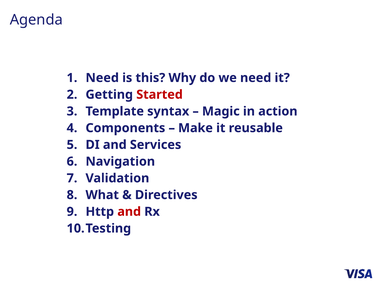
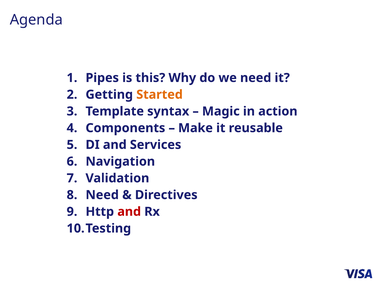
Need at (102, 78): Need -> Pipes
Started colour: red -> orange
What at (102, 195): What -> Need
